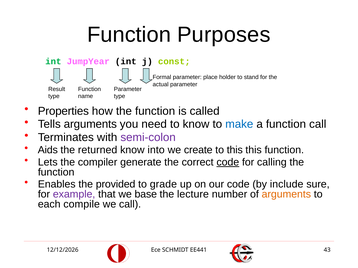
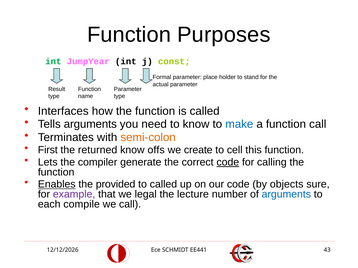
Properties: Properties -> Interfaces
semi-colon colour: purple -> orange
Aids: Aids -> First
into: into -> offs
to this: this -> cell
Enables underline: none -> present
to grade: grade -> called
include: include -> objects
base: base -> legal
arguments at (286, 195) colour: orange -> blue
